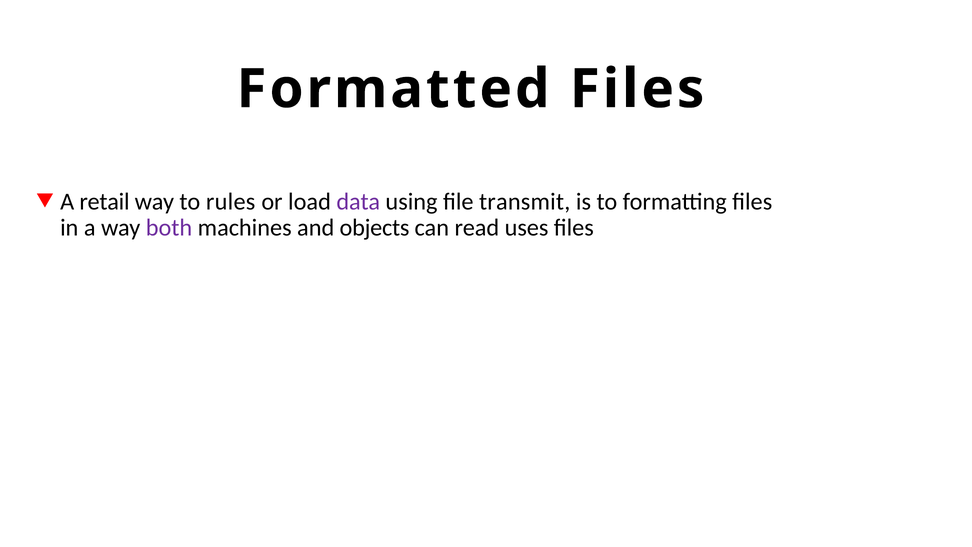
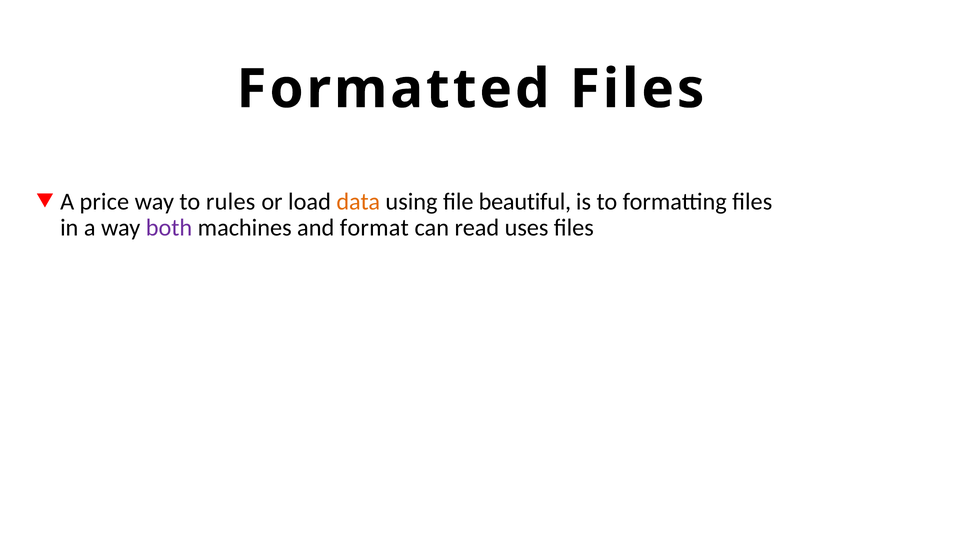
retail: retail -> price
data colour: purple -> orange
transmit: transmit -> beautiful
objects: objects -> format
